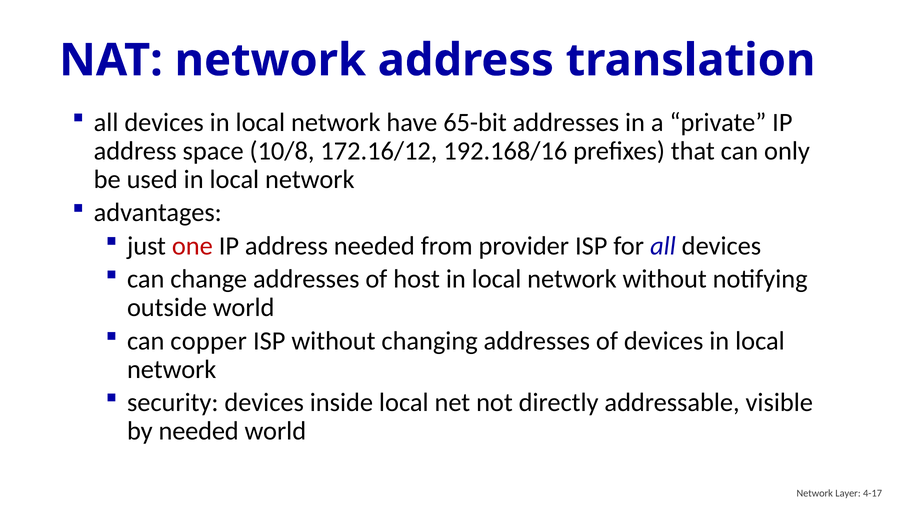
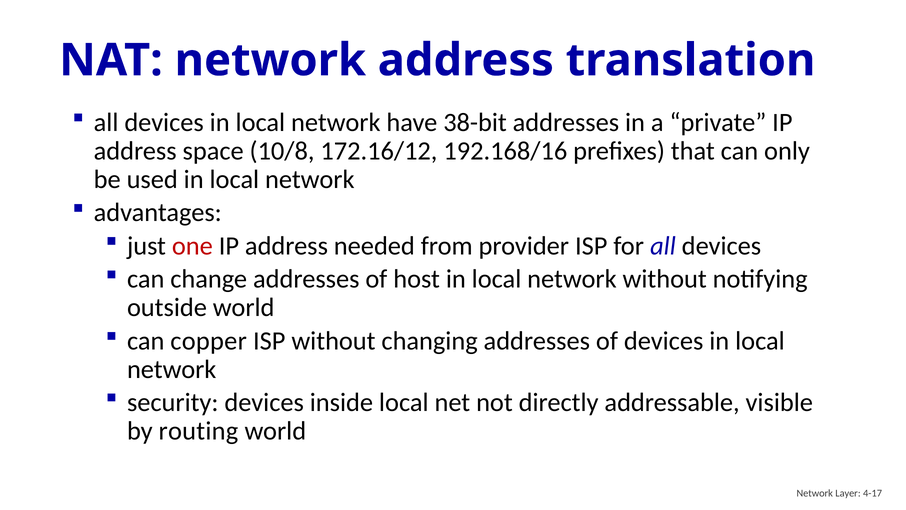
65-bit: 65-bit -> 38-bit
by needed: needed -> routing
